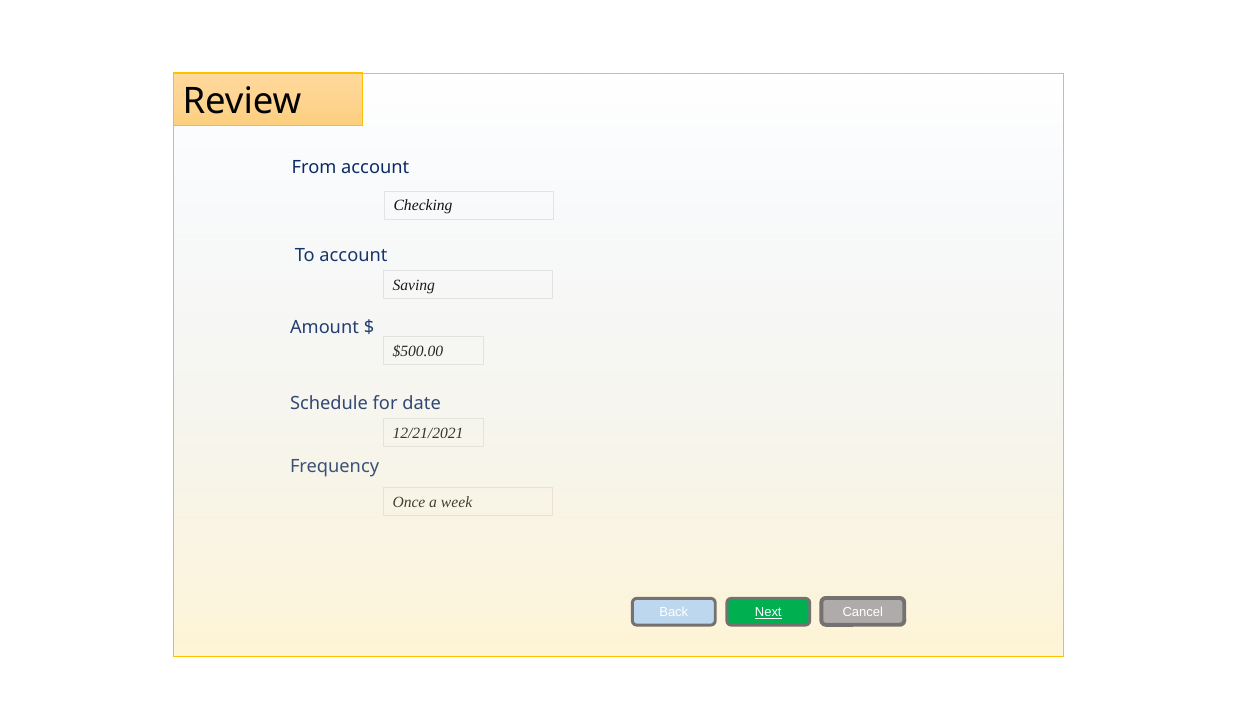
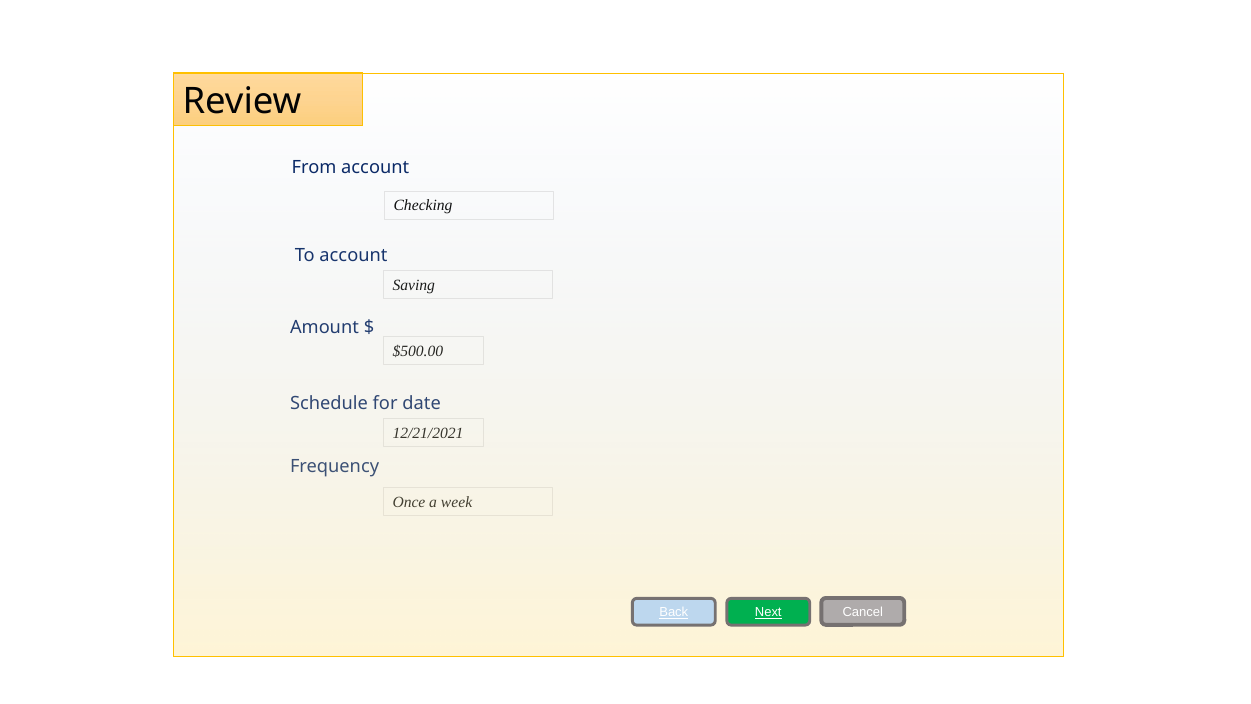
Back underline: none -> present
